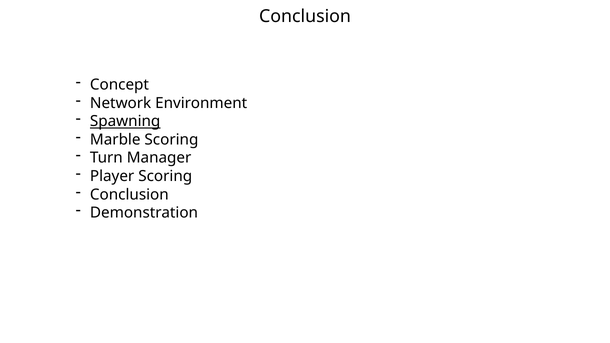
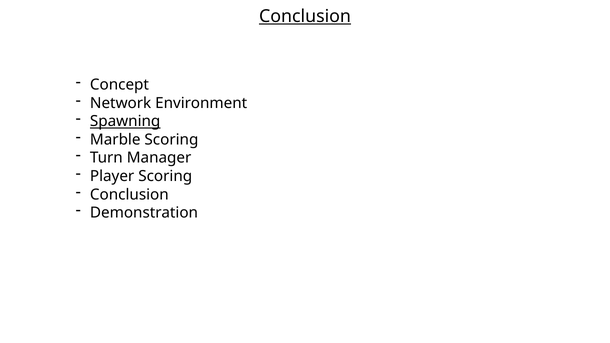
Conclusion at (305, 16) underline: none -> present
